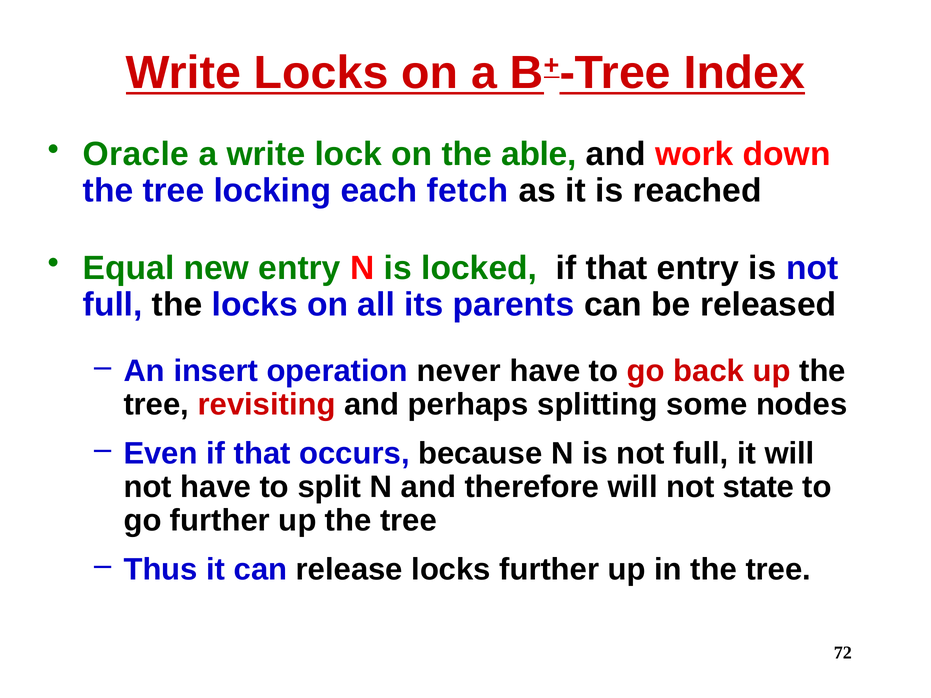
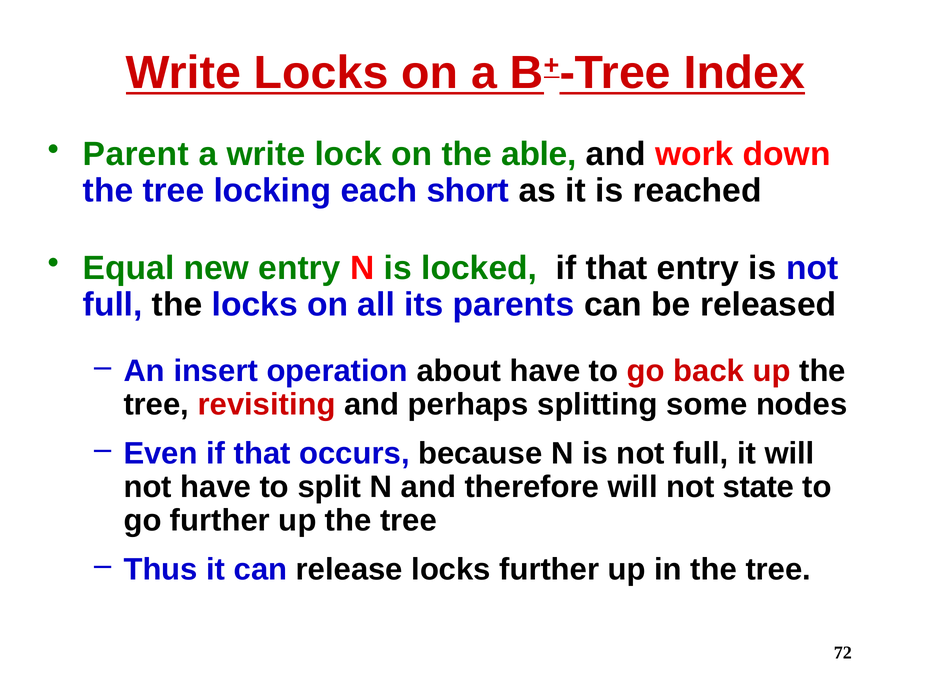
Oracle: Oracle -> Parent
fetch: fetch -> short
never: never -> about
